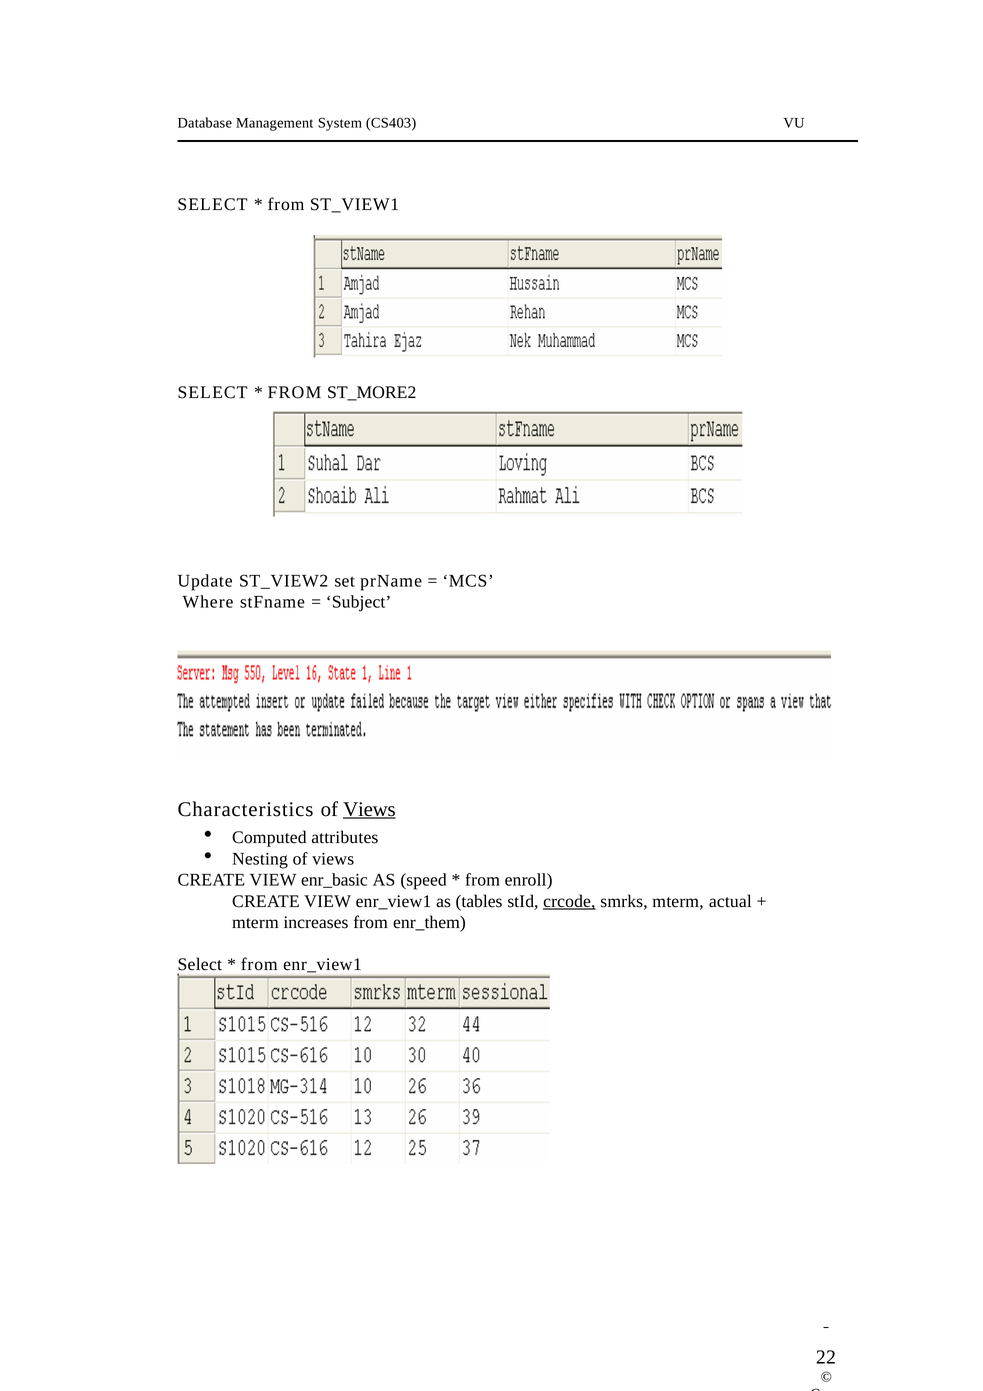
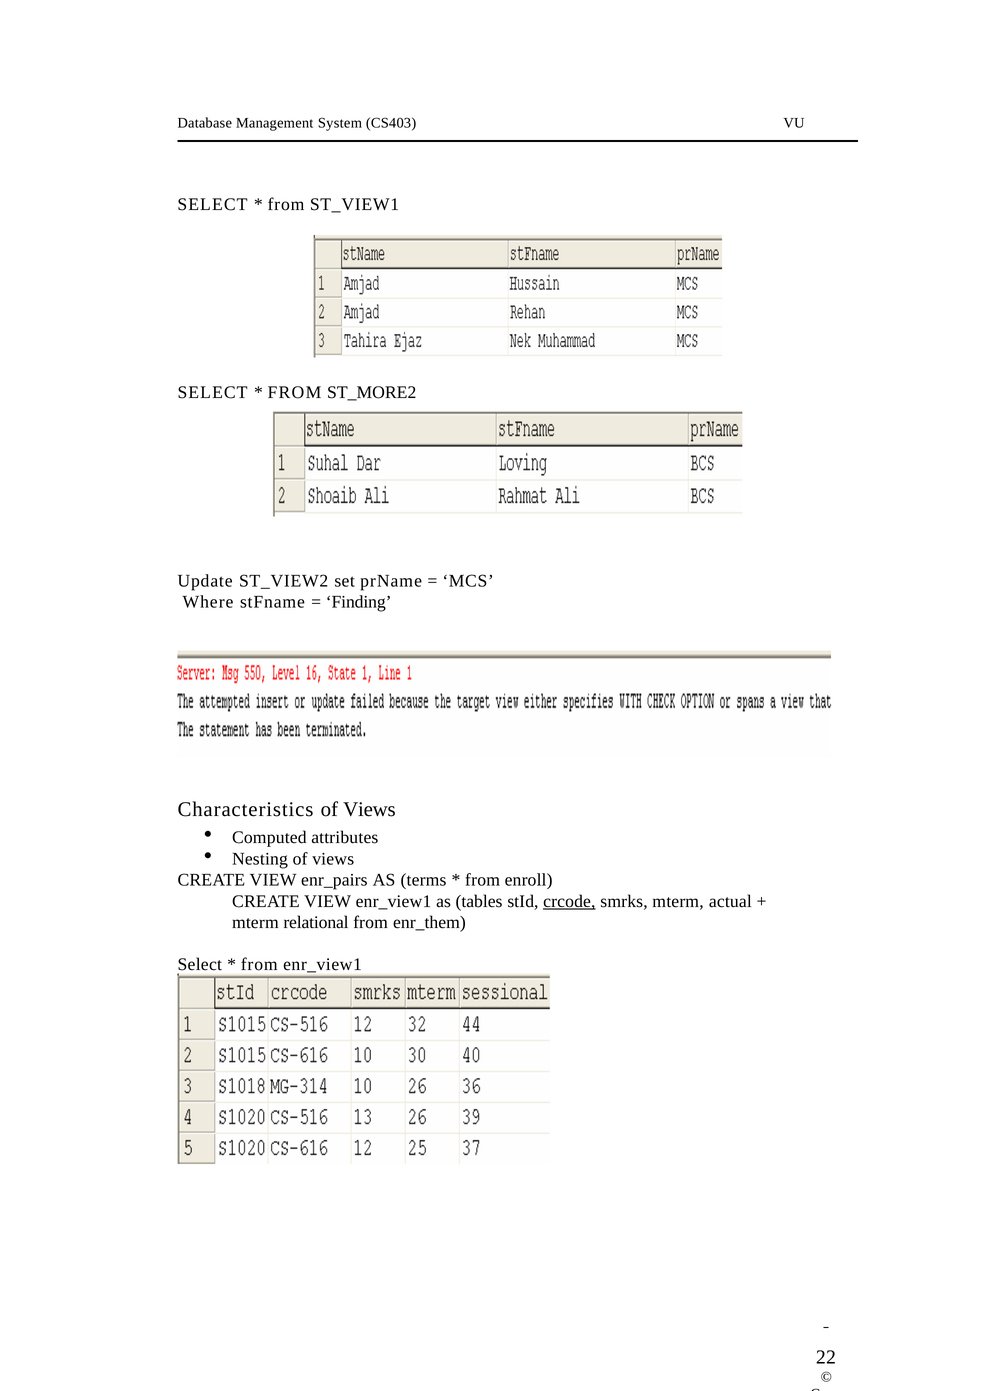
Subject: Subject -> Finding
Views at (369, 809) underline: present -> none
enr_basic: enr_basic -> enr_pairs
speed: speed -> terms
increases: increases -> relational
